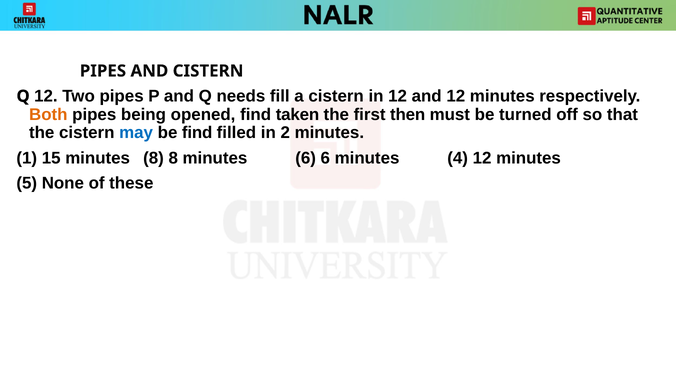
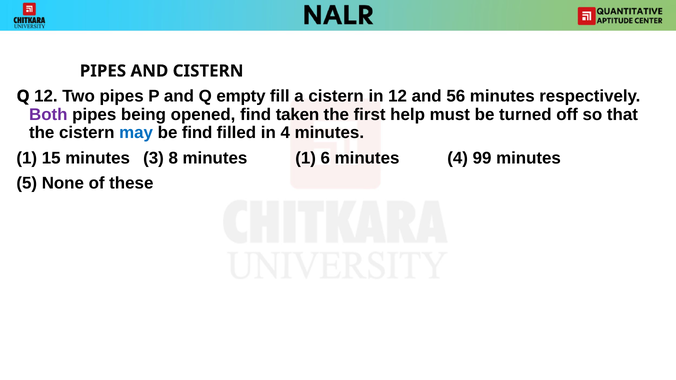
needs: needs -> empty
and 12: 12 -> 56
Both colour: orange -> purple
then: then -> help
in 2: 2 -> 4
minutes 8: 8 -> 3
8 minutes 6: 6 -> 1
4 12: 12 -> 99
